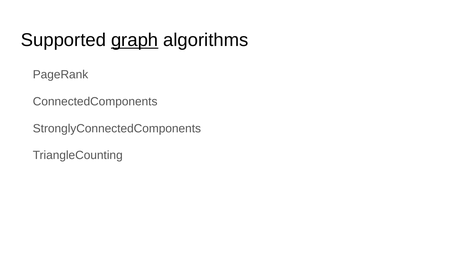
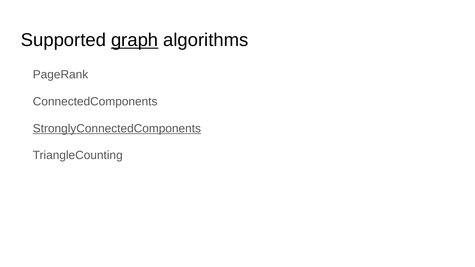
StronglyConnectedComponents underline: none -> present
